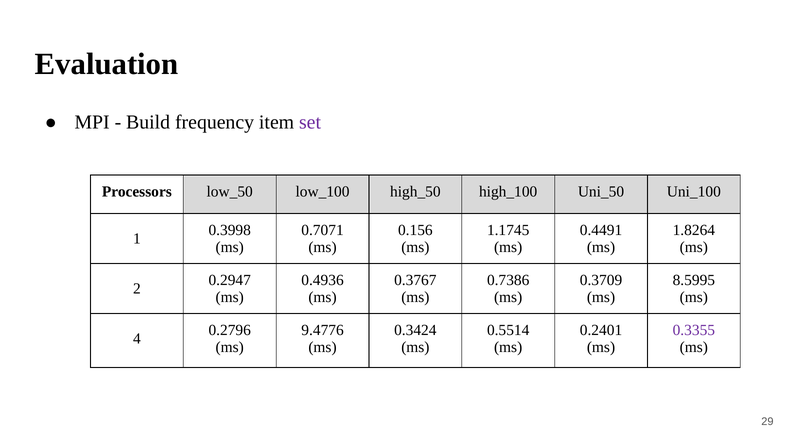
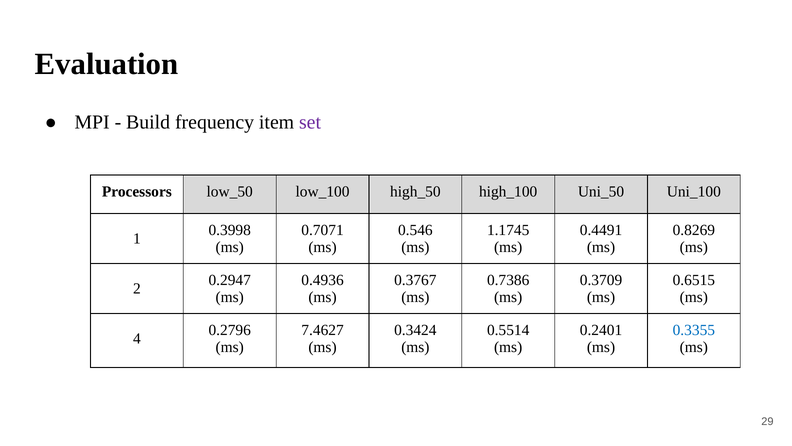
0.156: 0.156 -> 0.546
1.8264: 1.8264 -> 0.8269
8.5995: 8.5995 -> 0.6515
9.4776: 9.4776 -> 7.4627
0.3355 colour: purple -> blue
